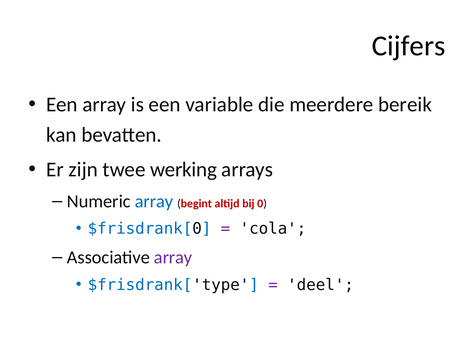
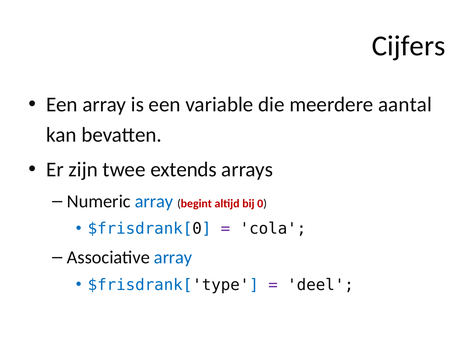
bereik: bereik -> aantal
werking: werking -> extends
array at (173, 257) colour: purple -> blue
